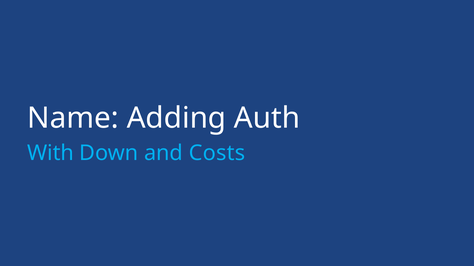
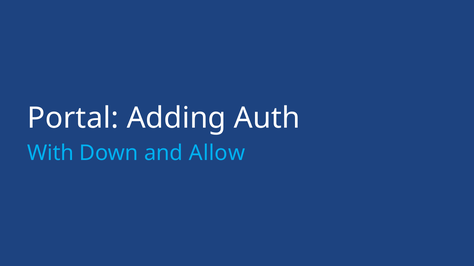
Name: Name -> Portal
Costs: Costs -> Allow
